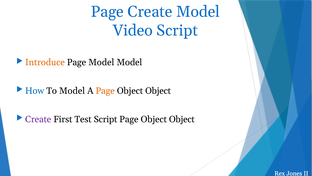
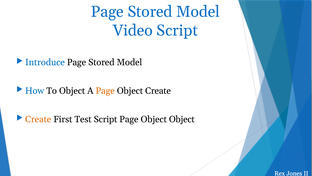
Create at (150, 12): Create -> Stored
Introduce colour: orange -> blue
Model at (101, 62): Model -> Stored
To Model: Model -> Object
Object at (158, 91): Object -> Create
Create at (38, 119) colour: purple -> orange
